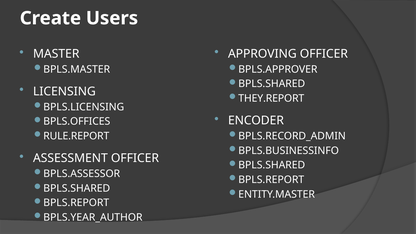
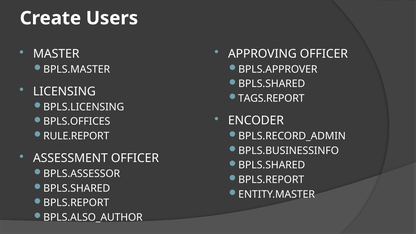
THEY.REPORT: THEY.REPORT -> TAGS.REPORT
BPLS.YEAR_AUTHOR: BPLS.YEAR_AUTHOR -> BPLS.ALSO_AUTHOR
